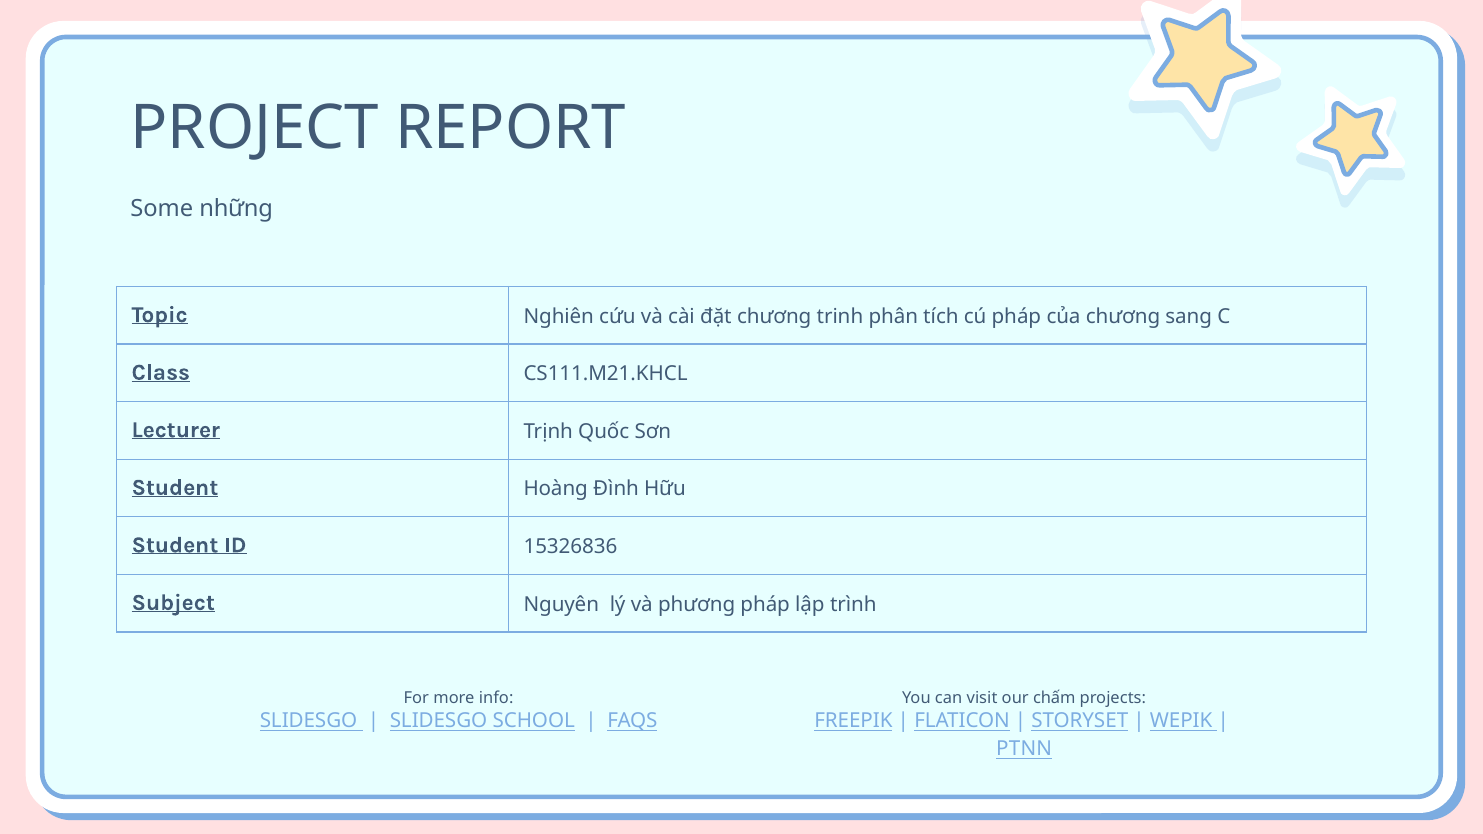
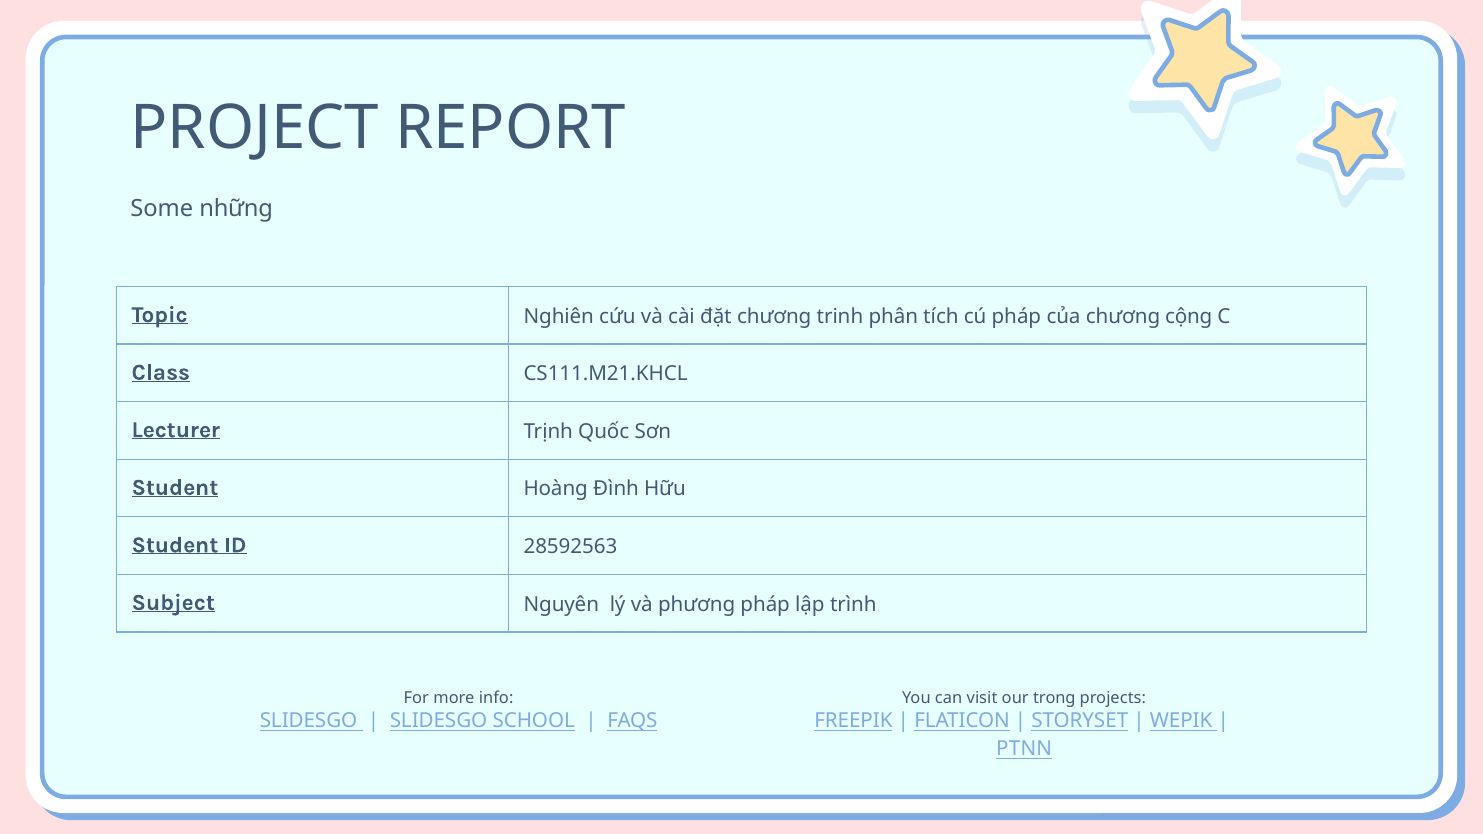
sang: sang -> cộng
15326836: 15326836 -> 28592563
chấm: chấm -> trong
